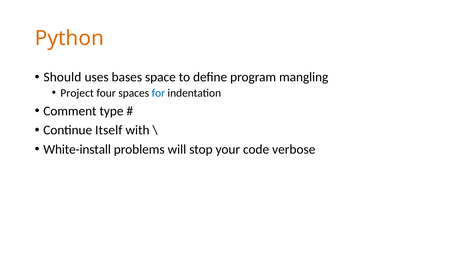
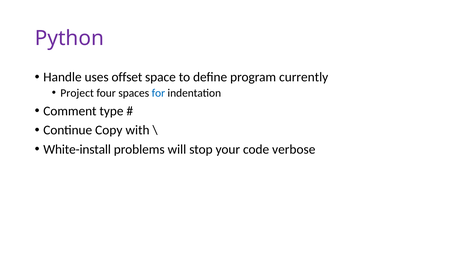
Python colour: orange -> purple
Should: Should -> Handle
bases: bases -> offset
mangling: mangling -> currently
Itself: Itself -> Copy
